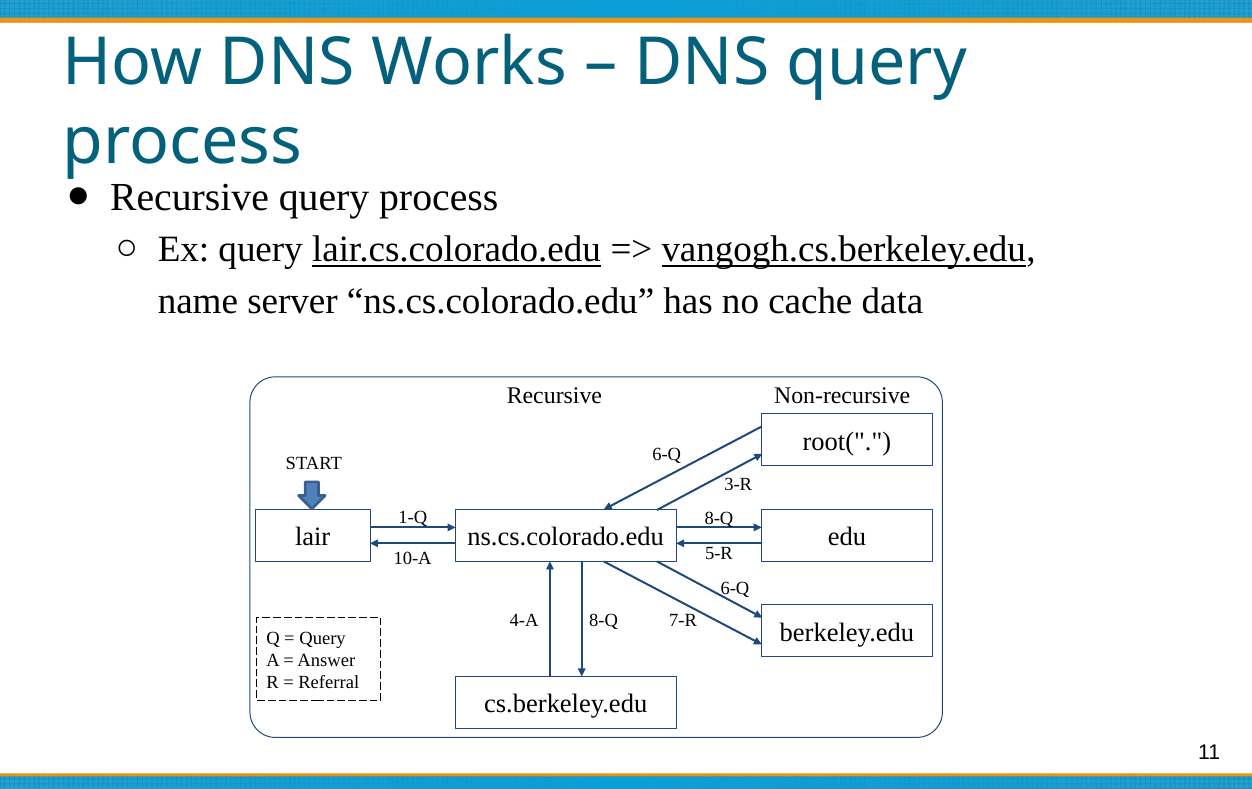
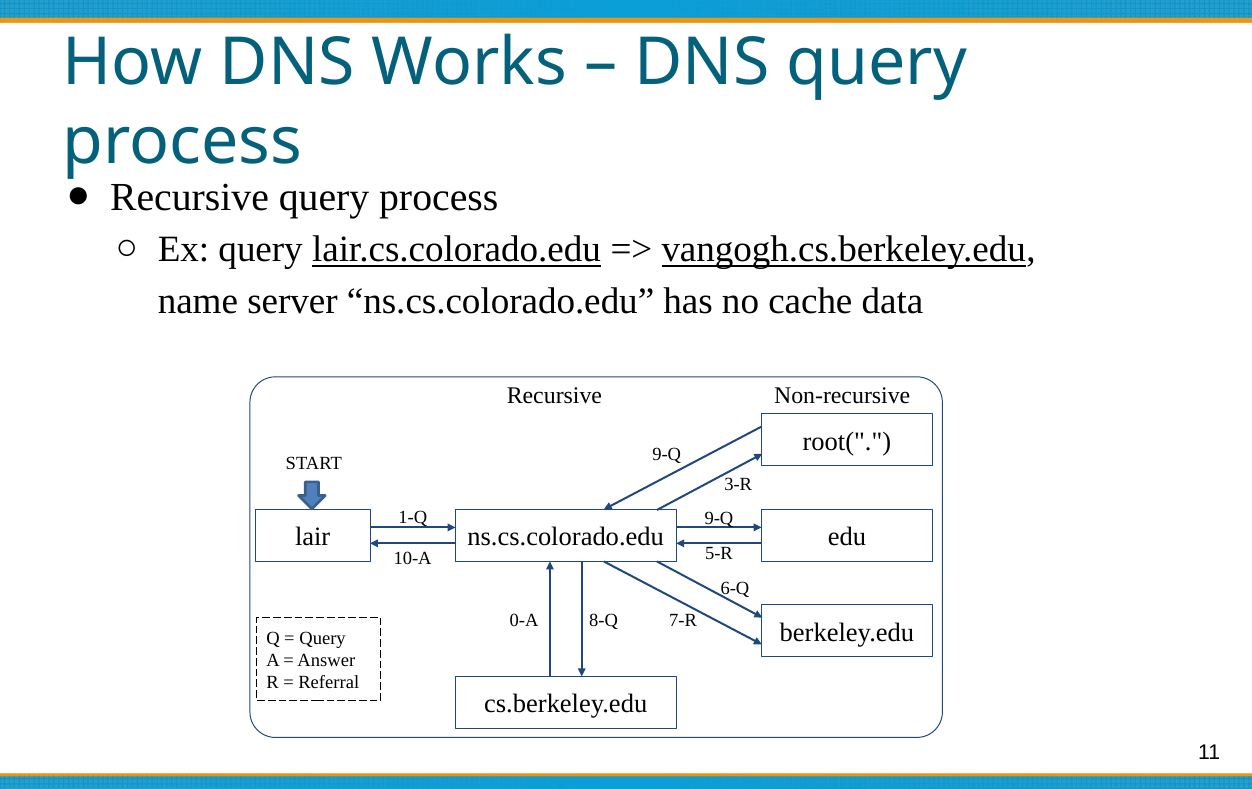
6-Q at (667, 454): 6-Q -> 9-Q
8-Q at (719, 519): 8-Q -> 9-Q
4-A: 4-A -> 0-A
